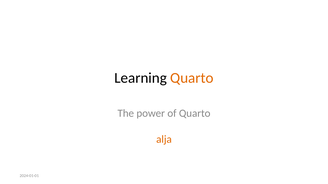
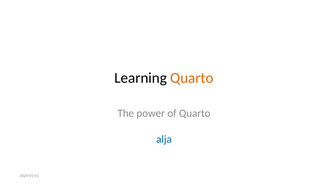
alja colour: orange -> blue
